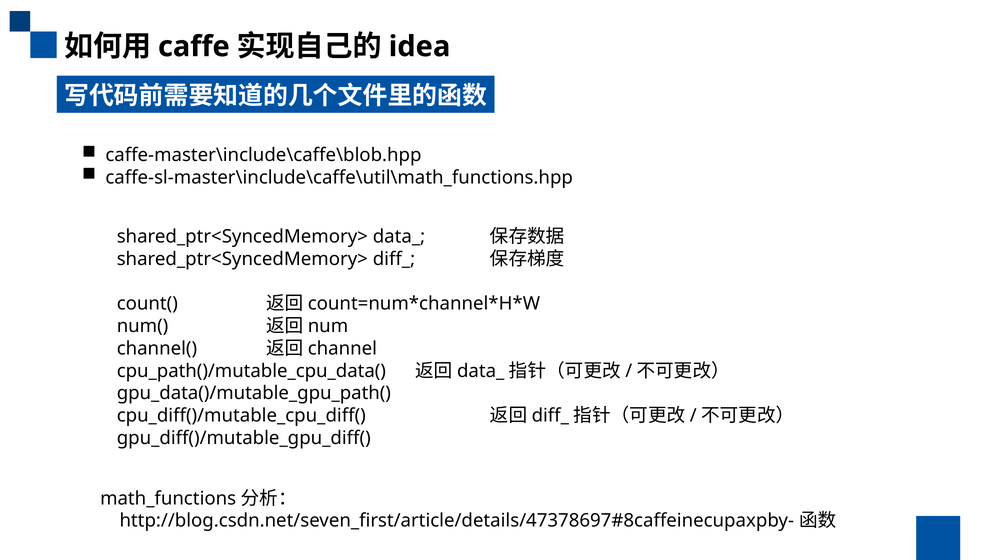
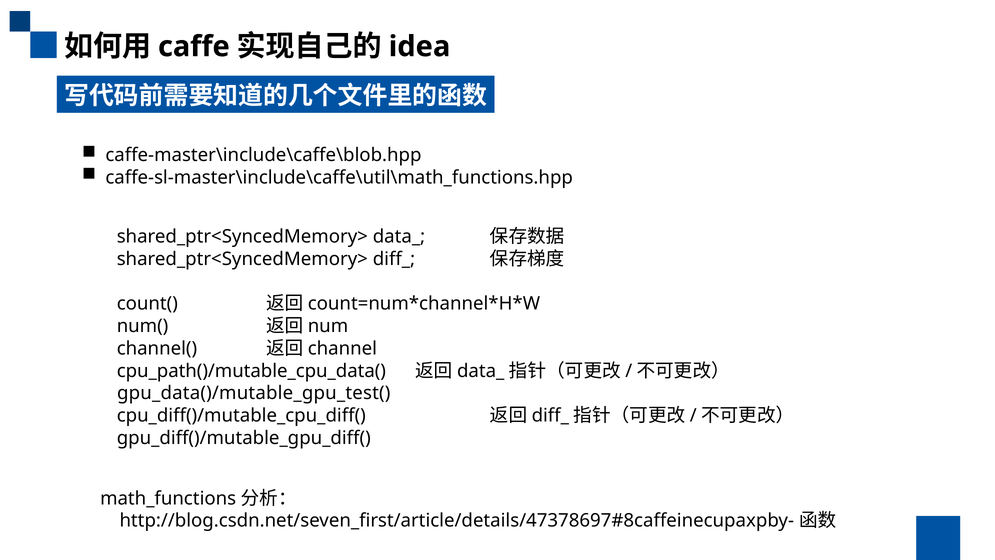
gpu_data()/mutable_gpu_path(: gpu_data()/mutable_gpu_path( -> gpu_data()/mutable_gpu_test(
